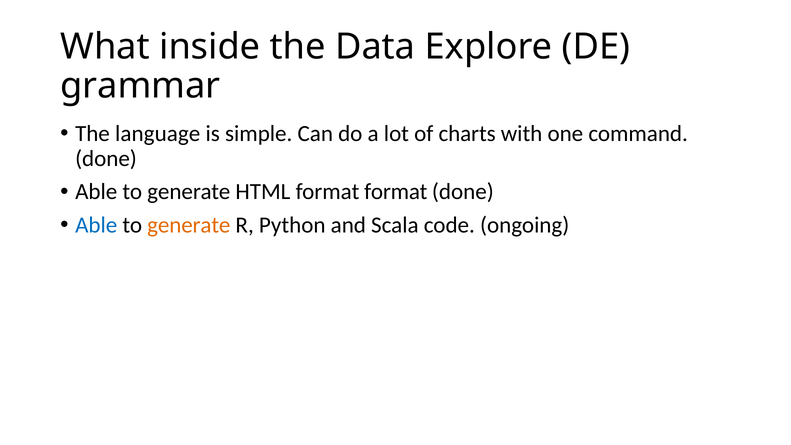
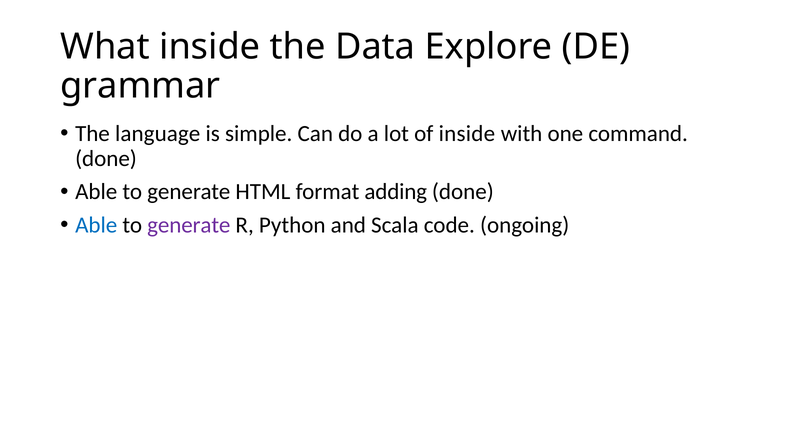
of charts: charts -> inside
format format: format -> adding
generate at (189, 225) colour: orange -> purple
